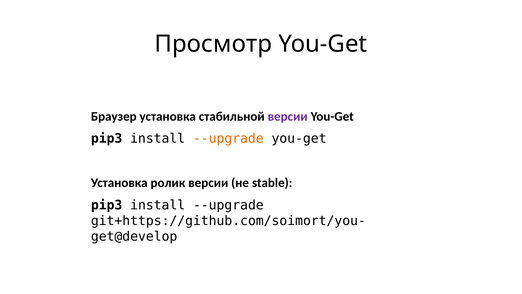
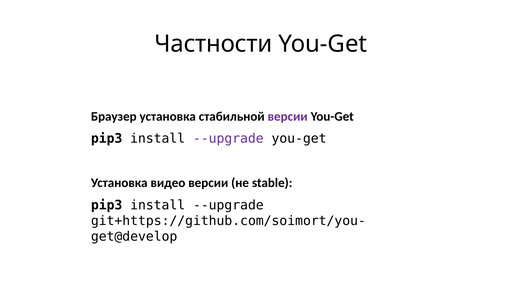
Просмотр: Просмотр -> Частности
--upgrade at (228, 138) colour: orange -> purple
ролик: ролик -> видео
